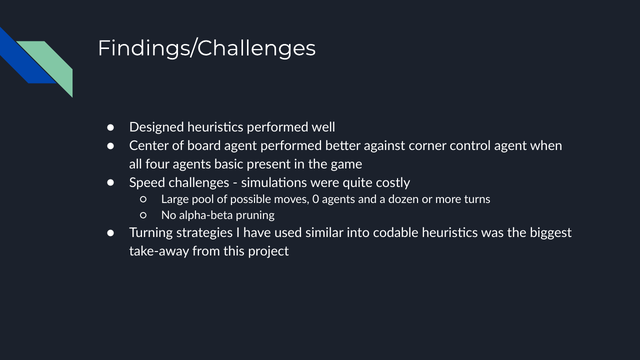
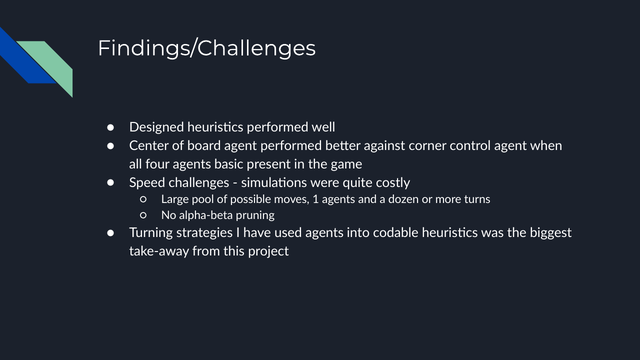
0: 0 -> 1
used similar: similar -> agents
